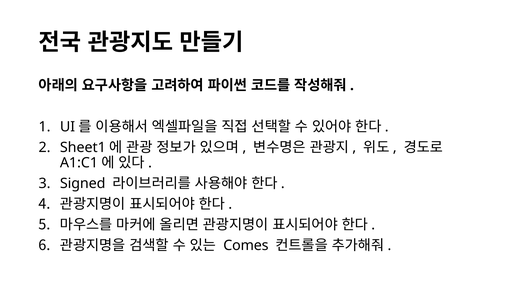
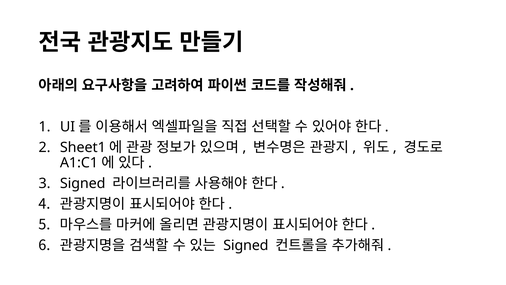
Comes at (246, 245): Comes -> Signed
